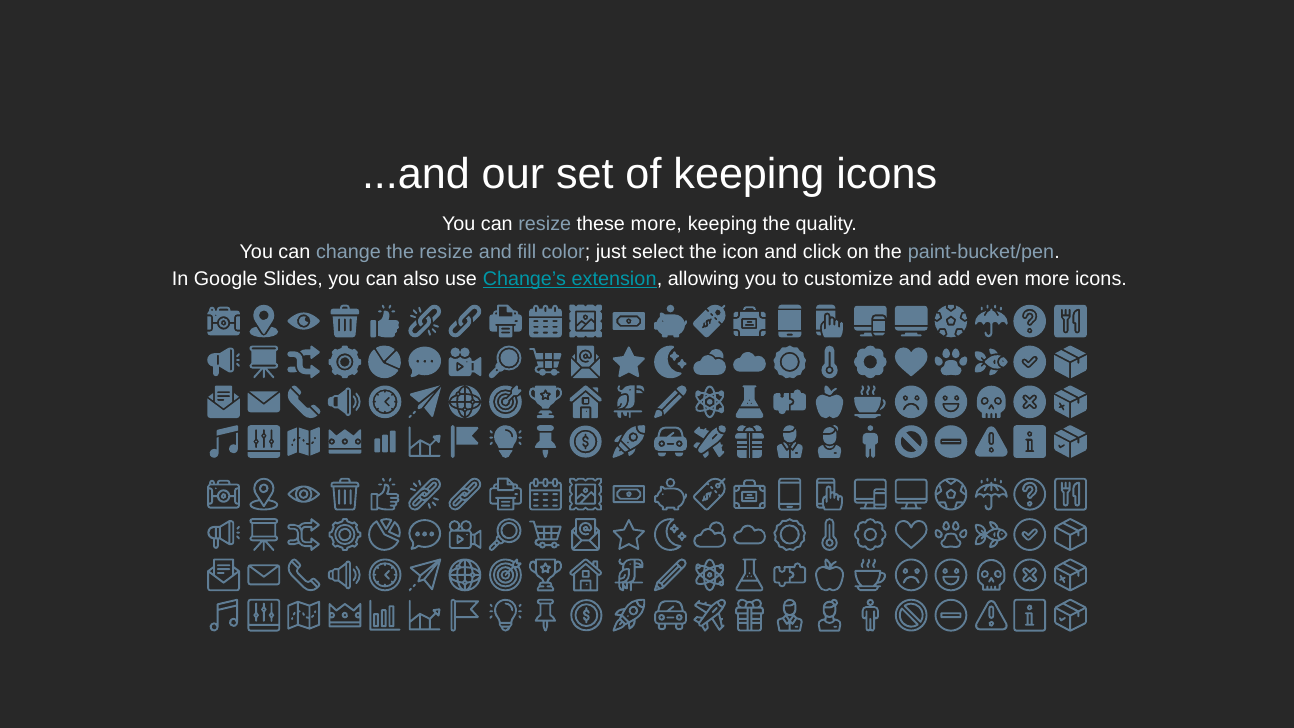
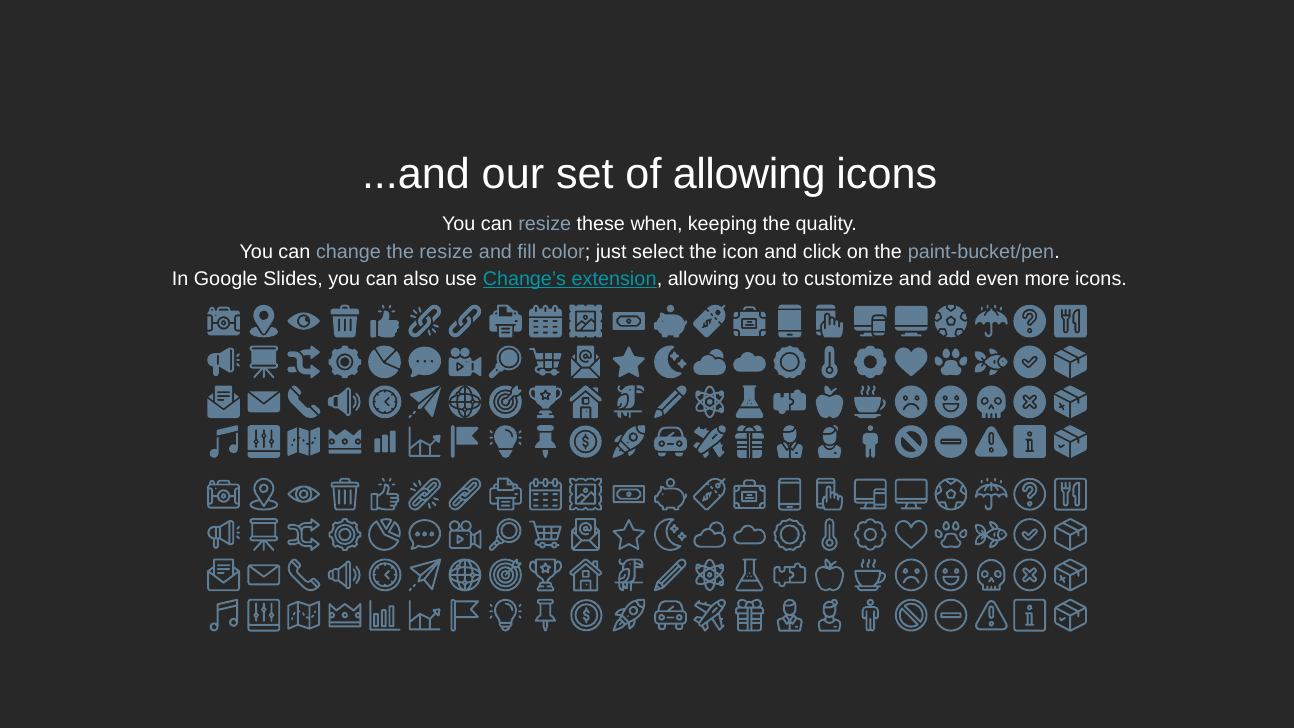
of keeping: keeping -> allowing
these more: more -> when
